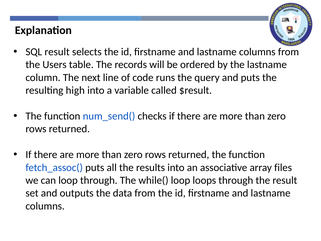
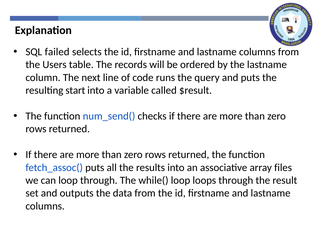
SQL result: result -> failed
high: high -> start
